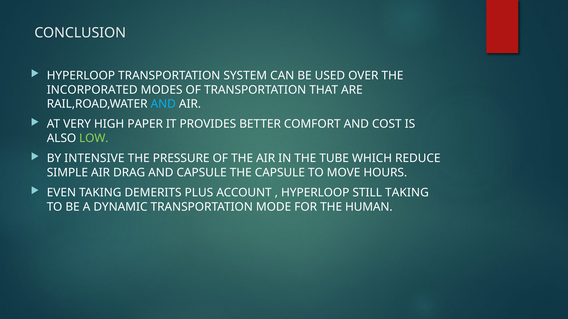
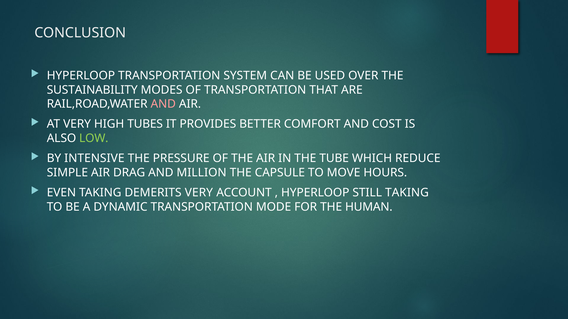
INCORPORATED: INCORPORATED -> SUSTAINABILITY
AND at (163, 104) colour: light blue -> pink
PAPER: PAPER -> TUBES
AND CAPSULE: CAPSULE -> MILLION
DEMERITS PLUS: PLUS -> VERY
